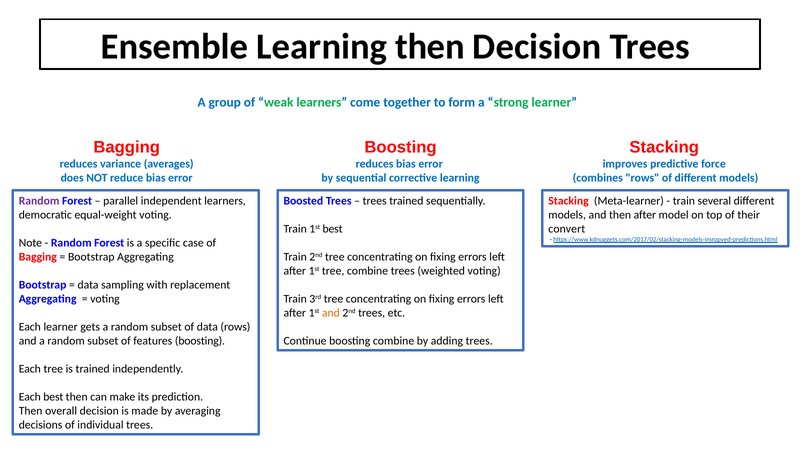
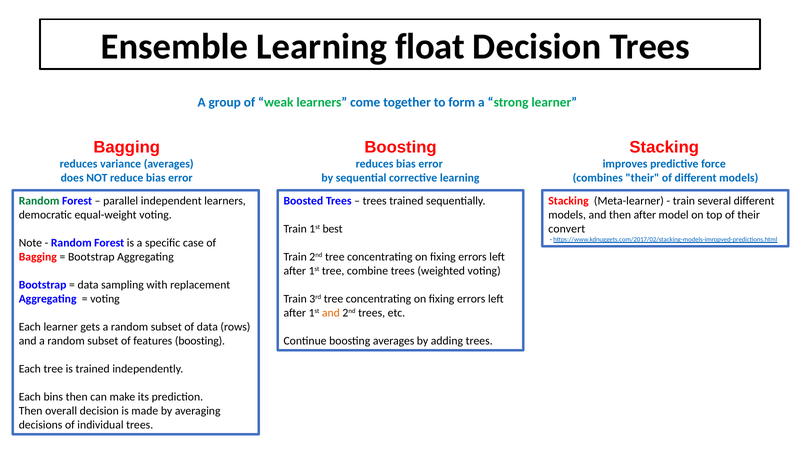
Learning then: then -> float
combines rows: rows -> their
Random at (39, 201) colour: purple -> green
boosting combine: combine -> averages
Each best: best -> bins
